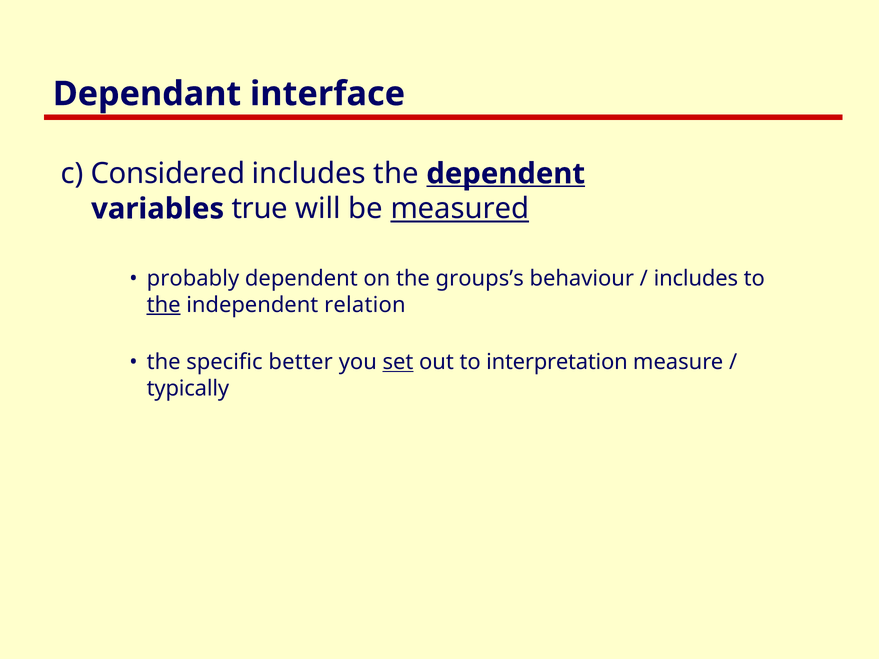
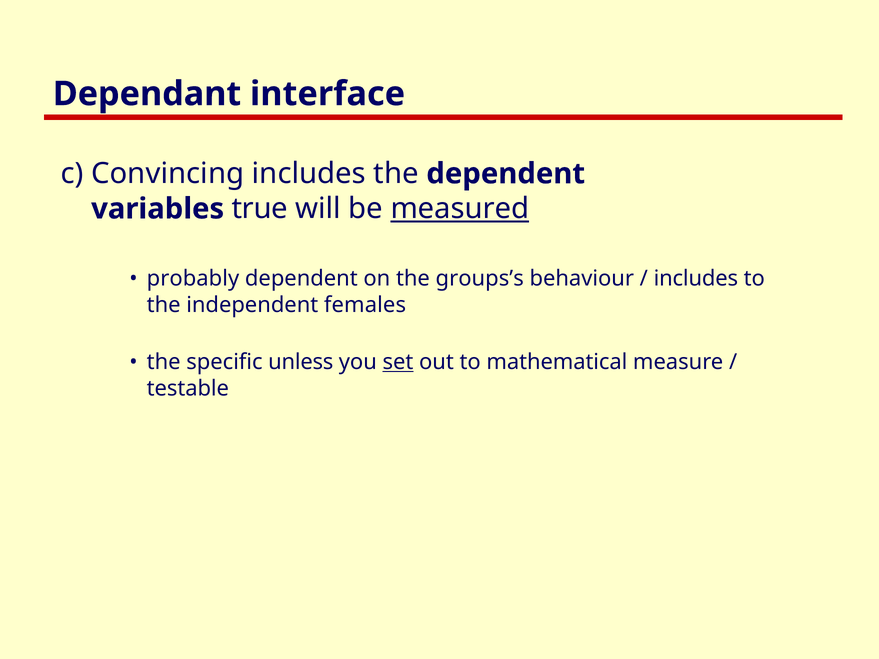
Considered: Considered -> Convincing
dependent at (506, 174) underline: present -> none
the at (164, 305) underline: present -> none
relation: relation -> females
better: better -> unless
interpretation: interpretation -> mathematical
typically: typically -> testable
